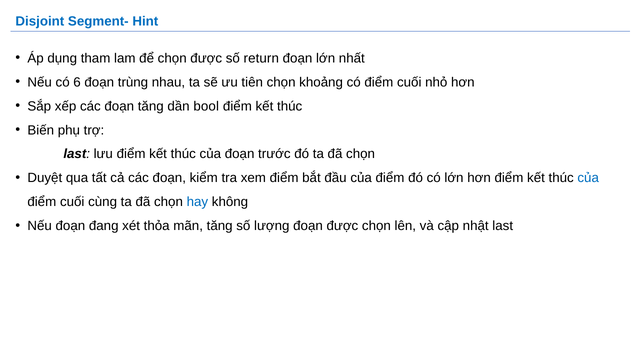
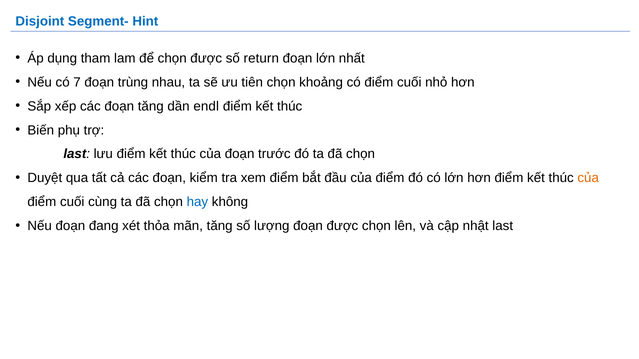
6: 6 -> 7
bool: bool -> endl
của at (588, 178) colour: blue -> orange
